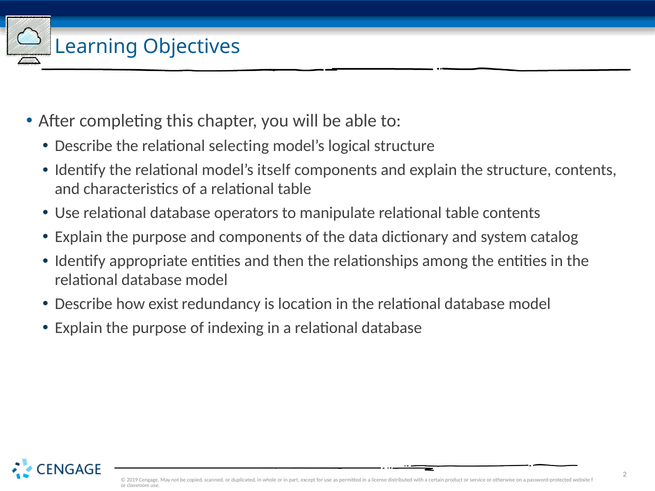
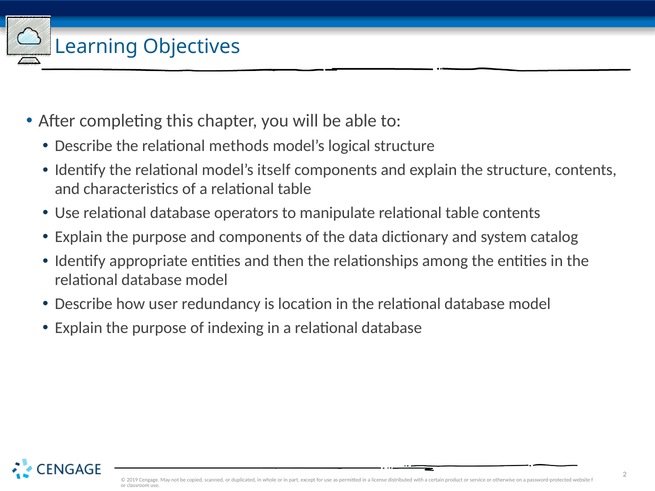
selecting: selecting -> methods
exist: exist -> user
